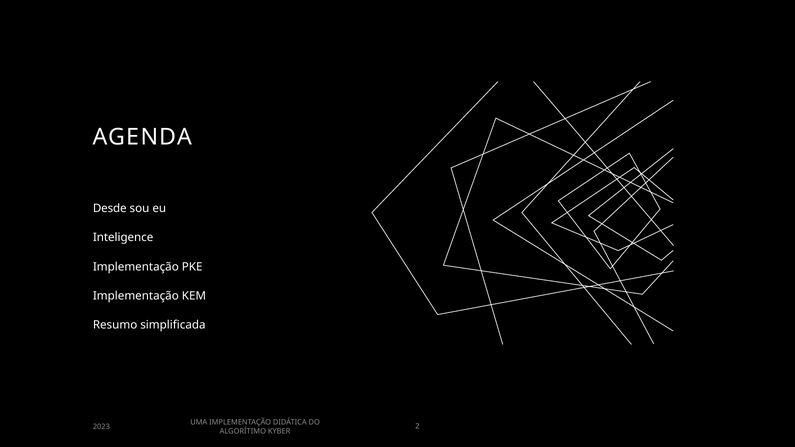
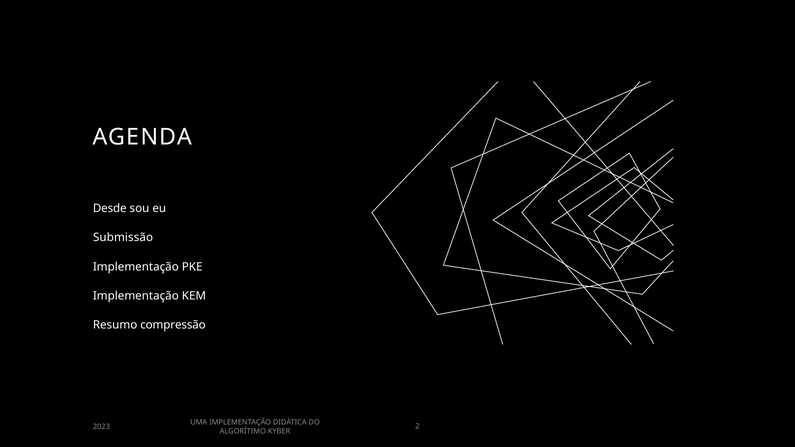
Inteligence: Inteligence -> Submissão
simplificada: simplificada -> compressão
